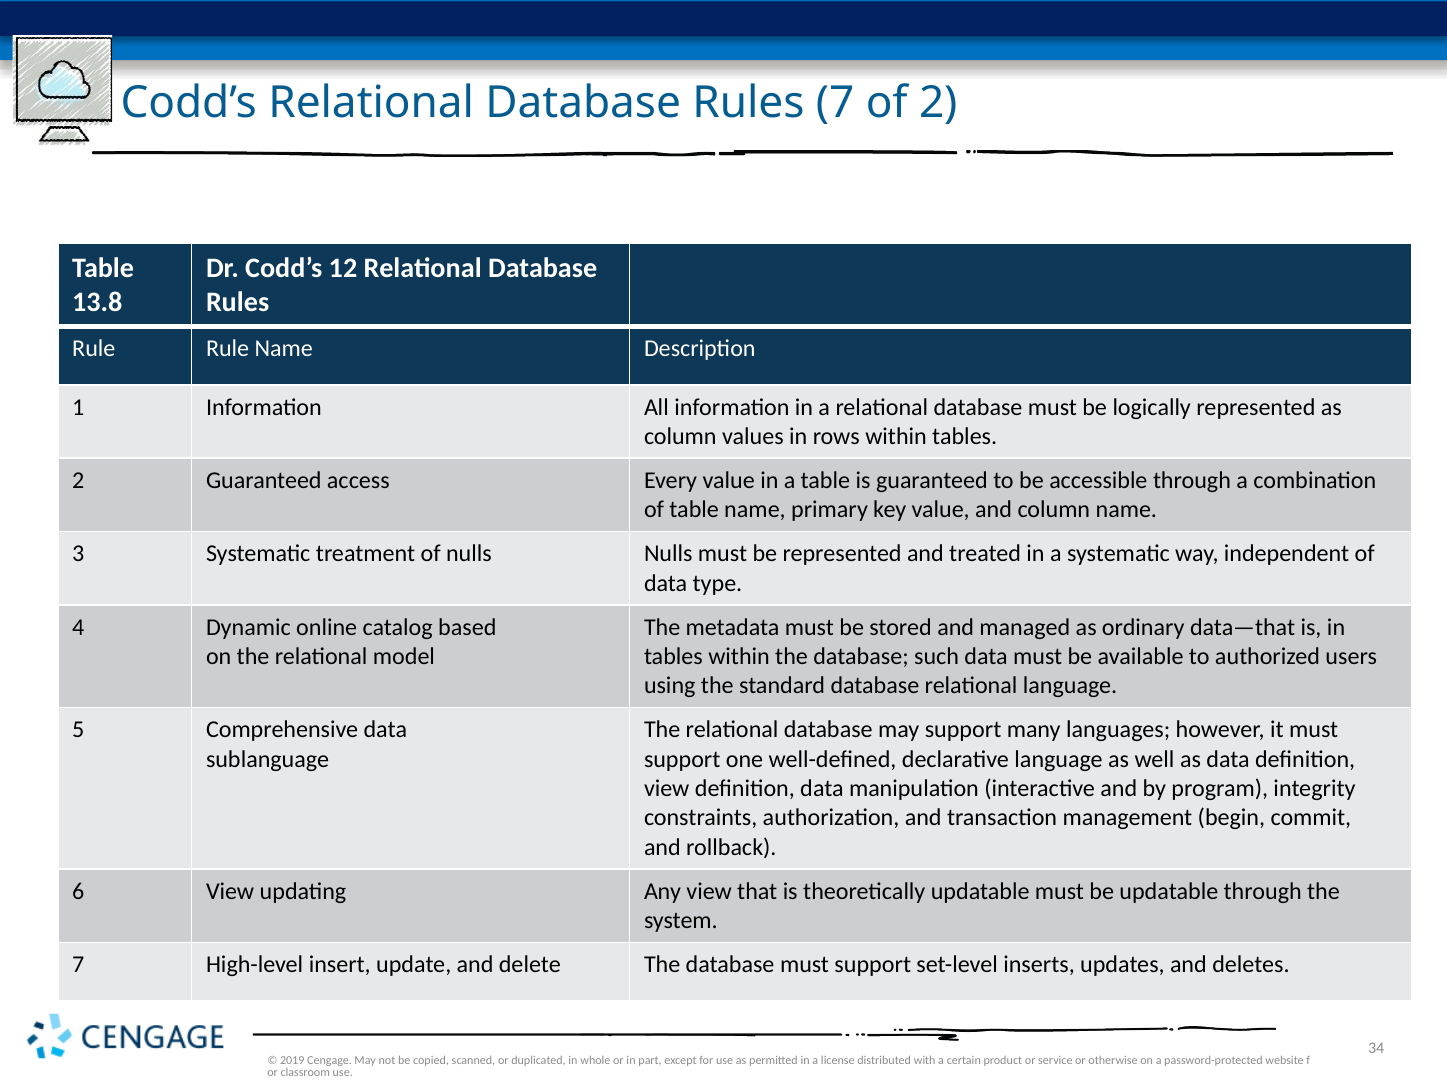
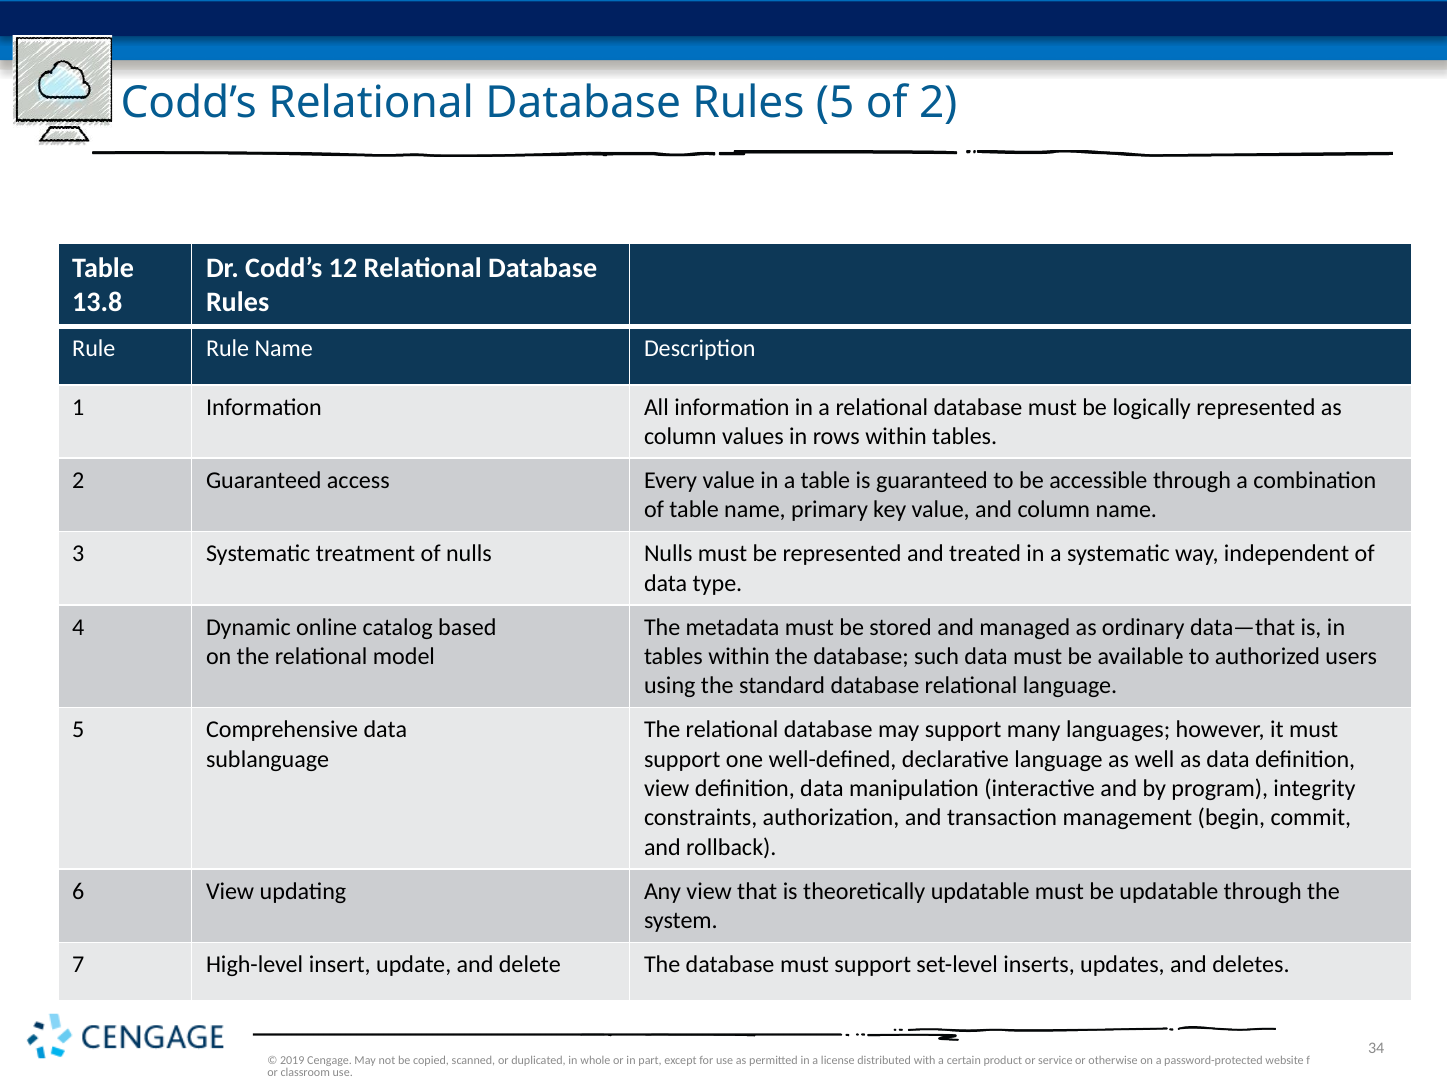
Rules 7: 7 -> 5
